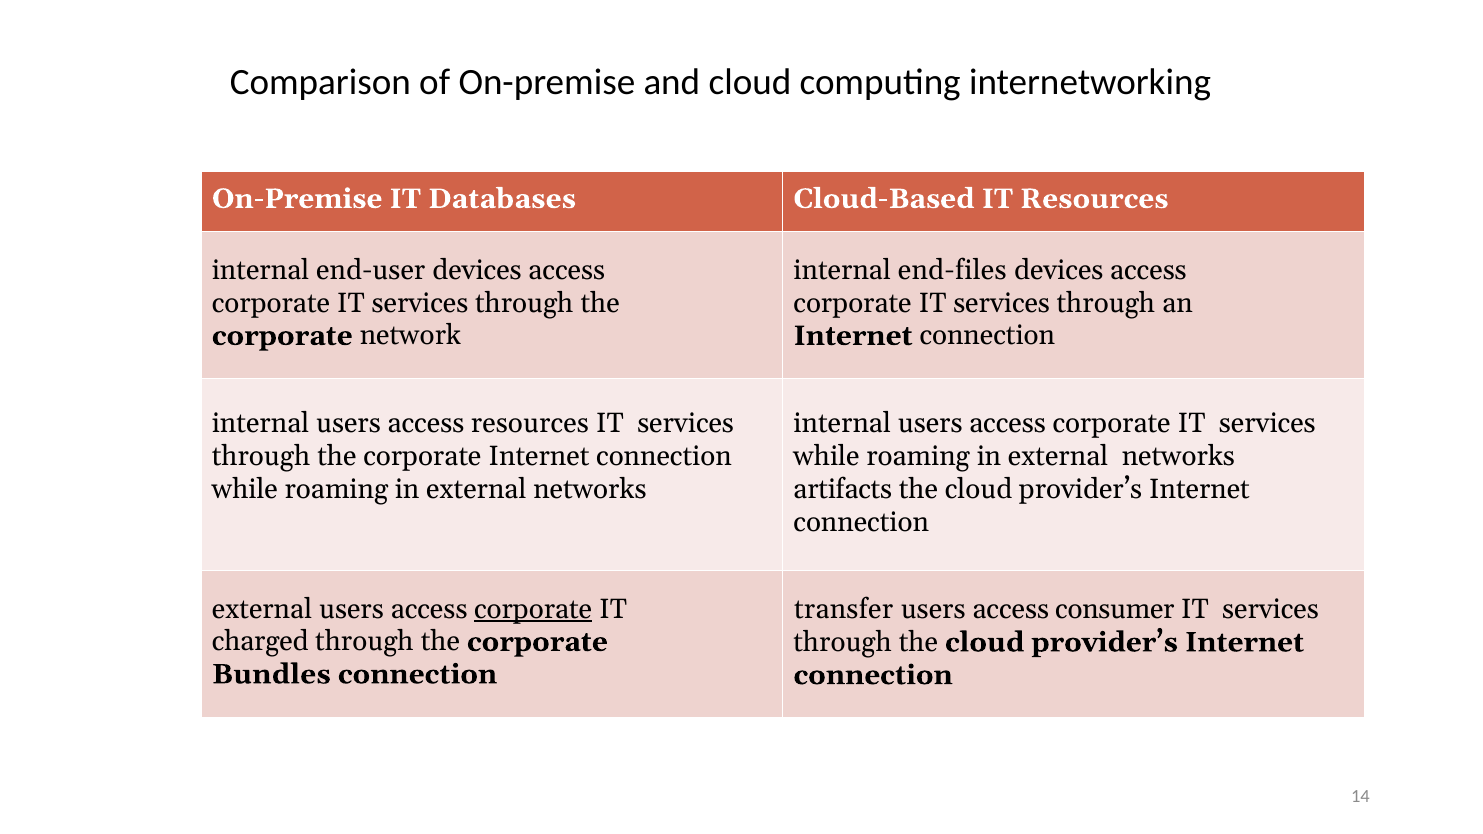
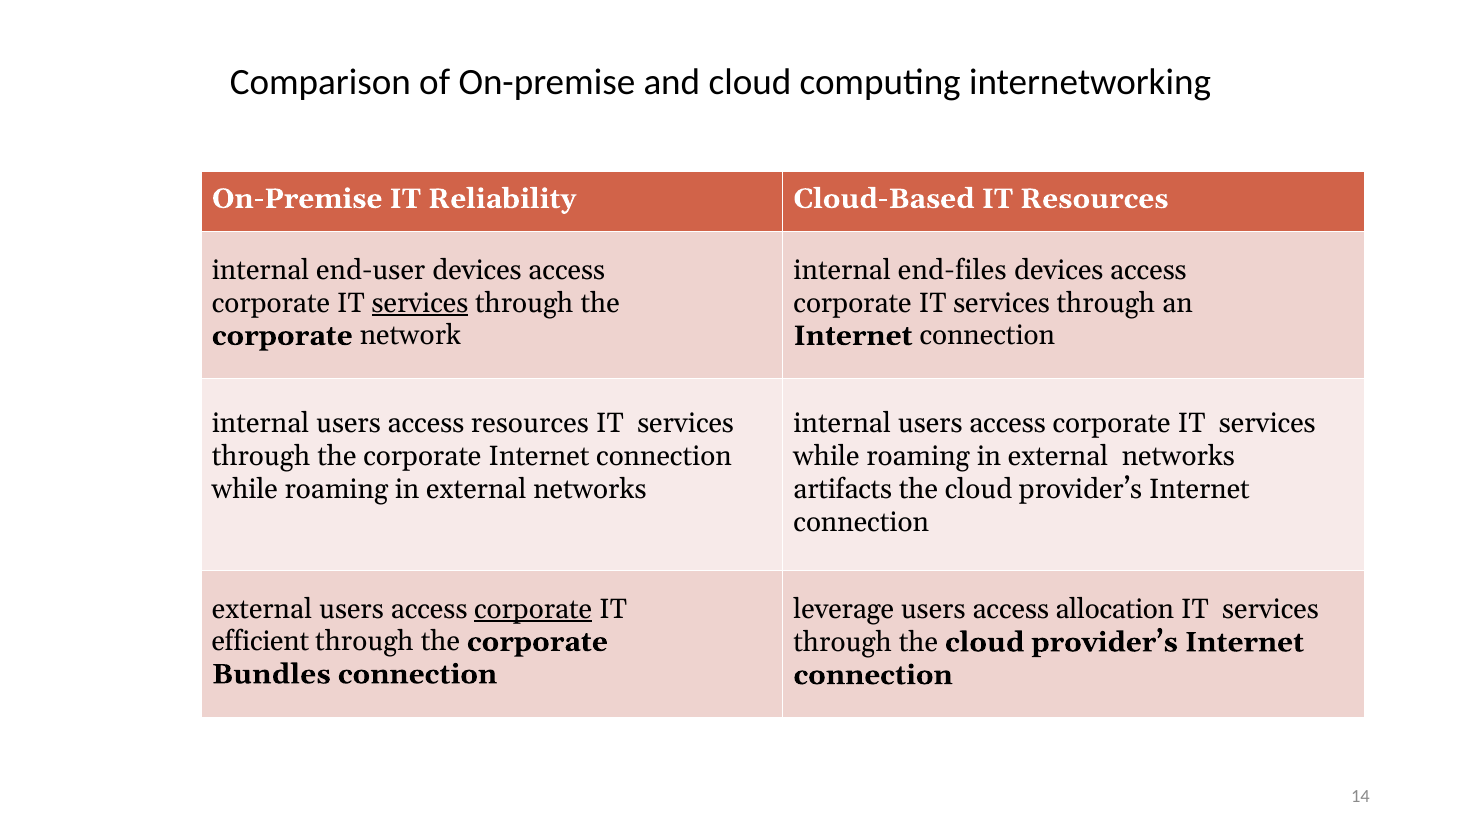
Databases: Databases -> Reliability
services at (420, 303) underline: none -> present
transfer: transfer -> leverage
consumer: consumer -> allocation
charged: charged -> efficient
